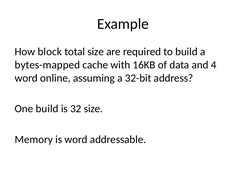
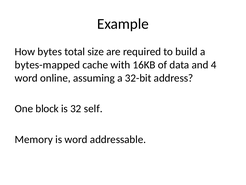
block: block -> bytes
One build: build -> block
32 size: size -> self
